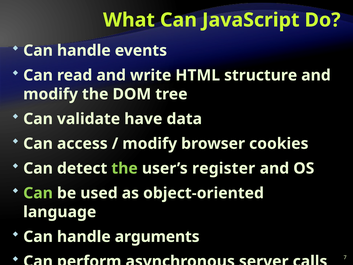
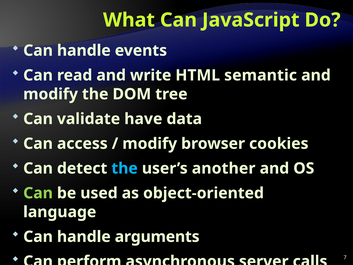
structure: structure -> semantic
the at (125, 168) colour: light green -> light blue
register: register -> another
